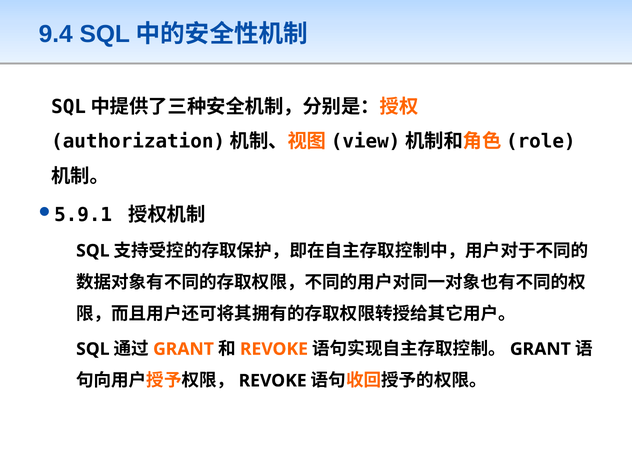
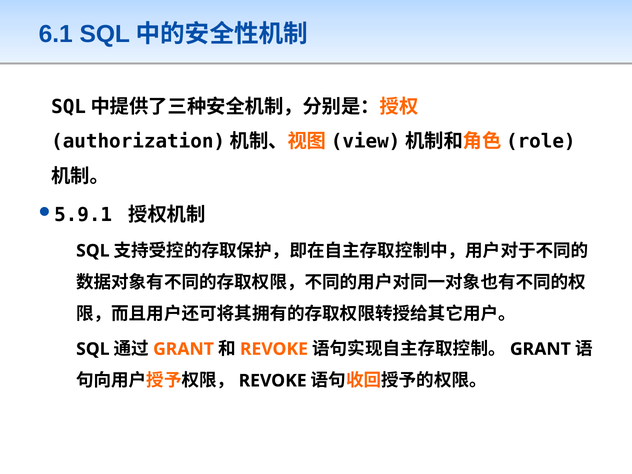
9.4: 9.4 -> 6.1
